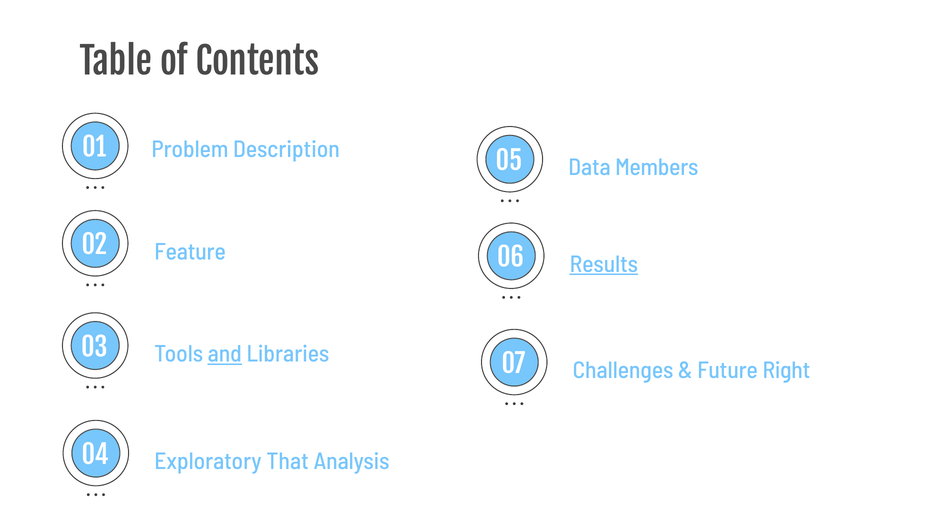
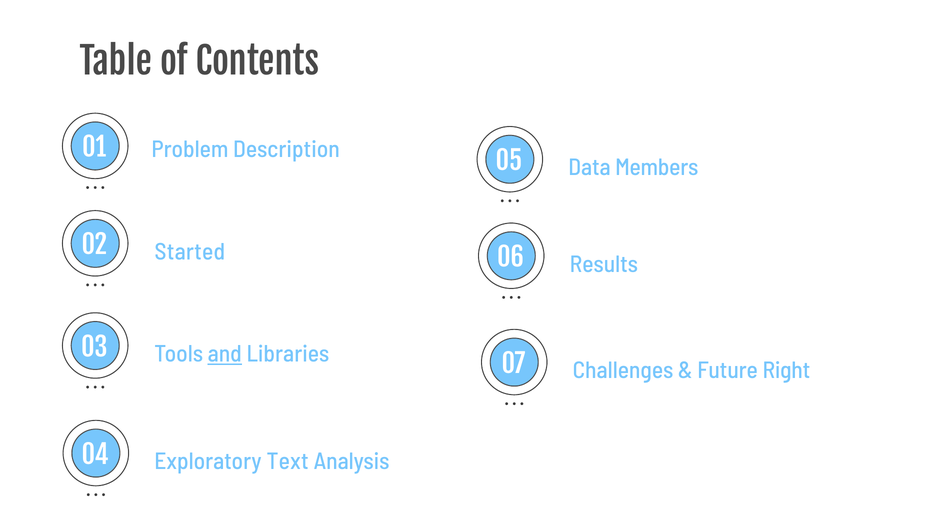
Feature: Feature -> Started
Results underline: present -> none
That: That -> Text
